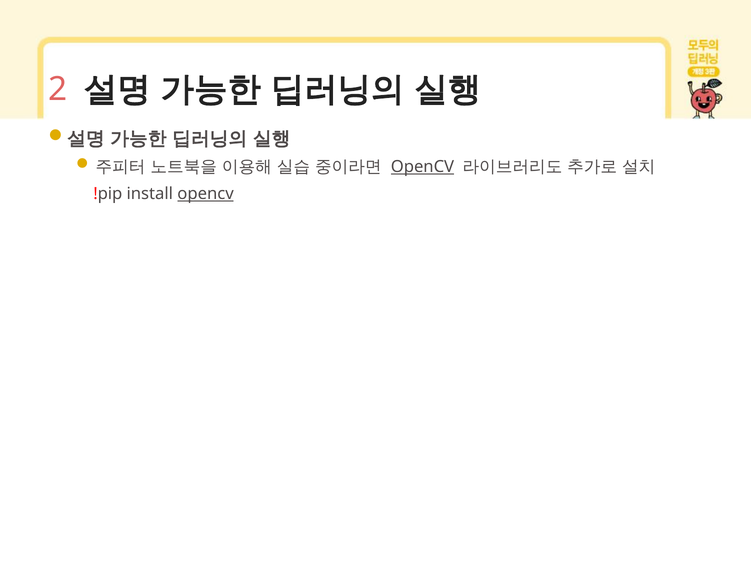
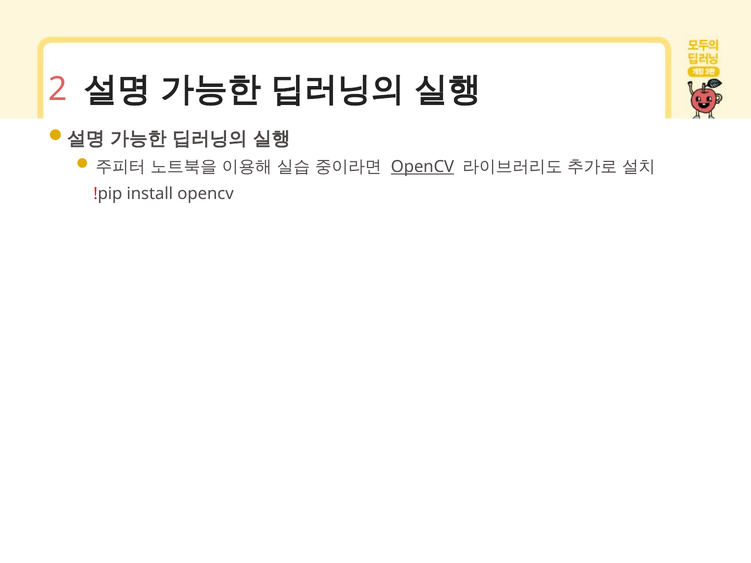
opencv at (206, 194) underline: present -> none
